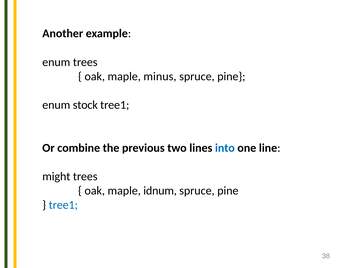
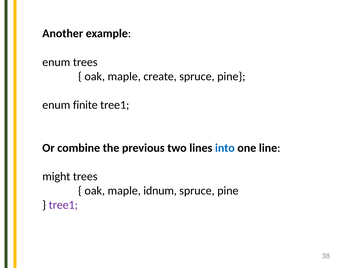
minus: minus -> create
stock: stock -> finite
tree1 at (63, 205) colour: blue -> purple
